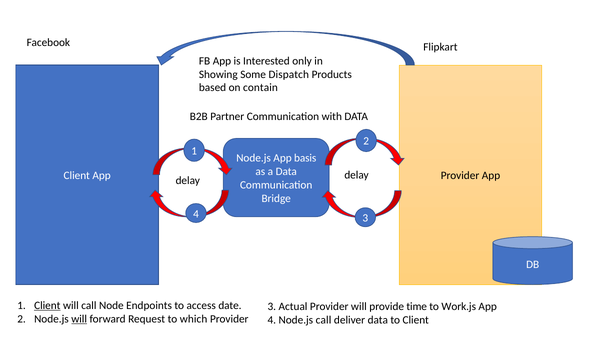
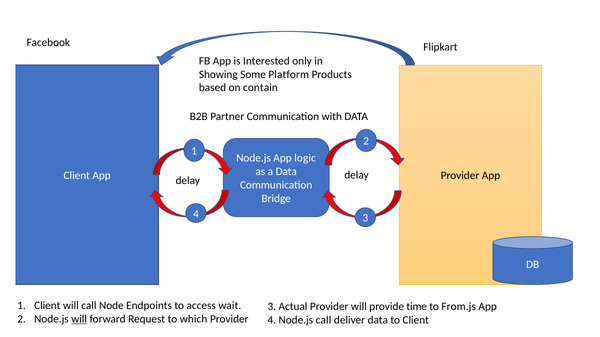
Dispatch: Dispatch -> Platform
basis: basis -> logic
Client at (47, 306) underline: present -> none
date: date -> wait
Work.js: Work.js -> From.js
